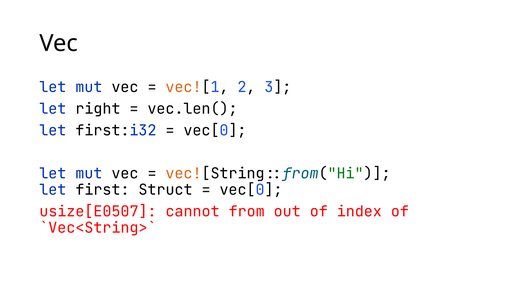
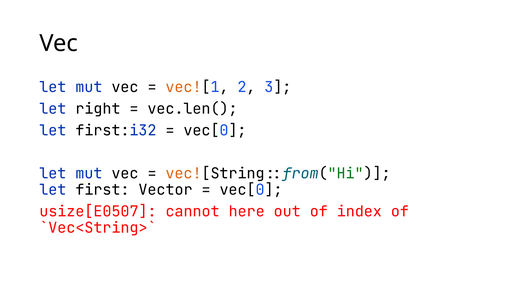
Struct: Struct -> Vector
from: from -> here
